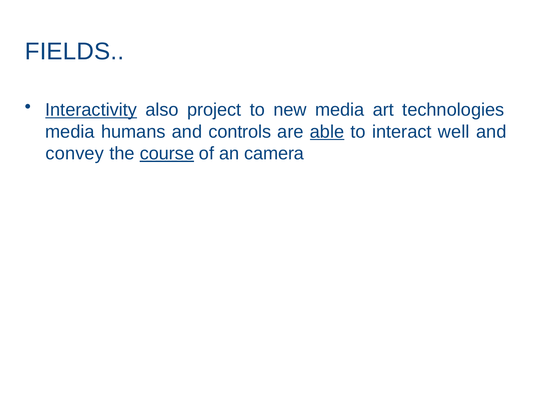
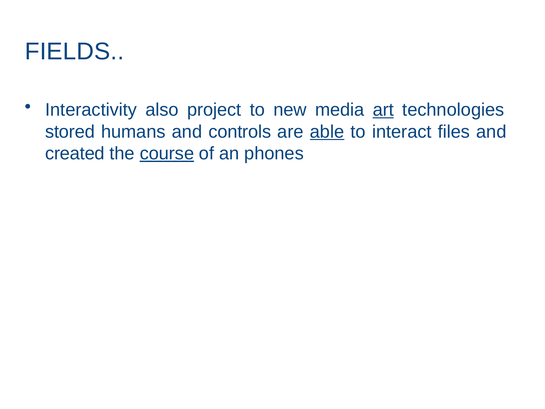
Interactivity underline: present -> none
art underline: none -> present
media at (70, 132): media -> stored
well: well -> files
convey: convey -> created
camera: camera -> phones
